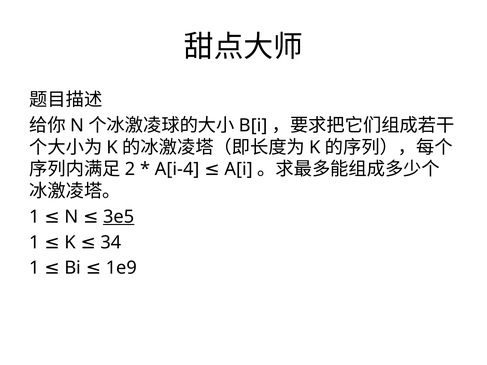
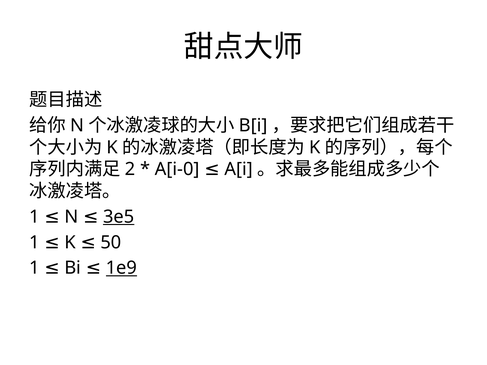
A[i-4: A[i-4 -> A[i-0
34: 34 -> 50
1e9 underline: none -> present
